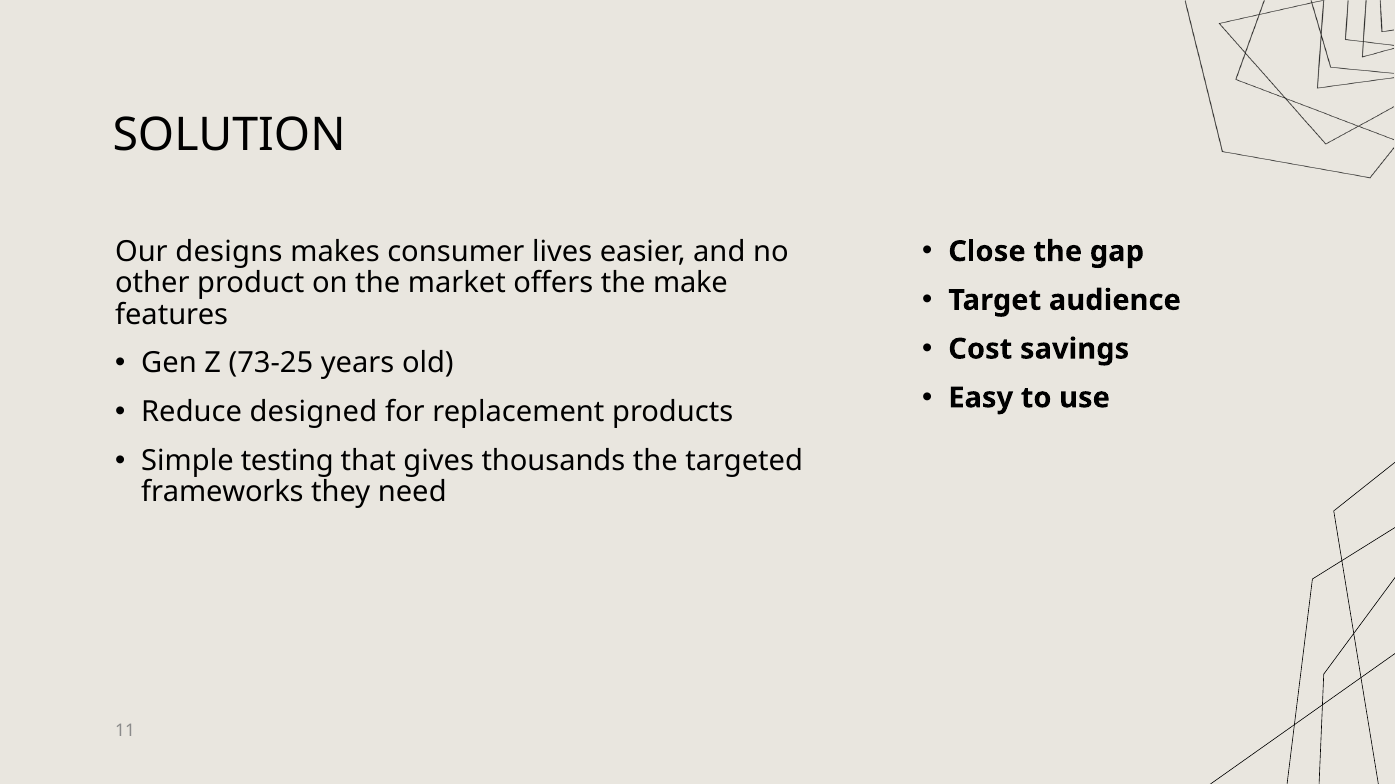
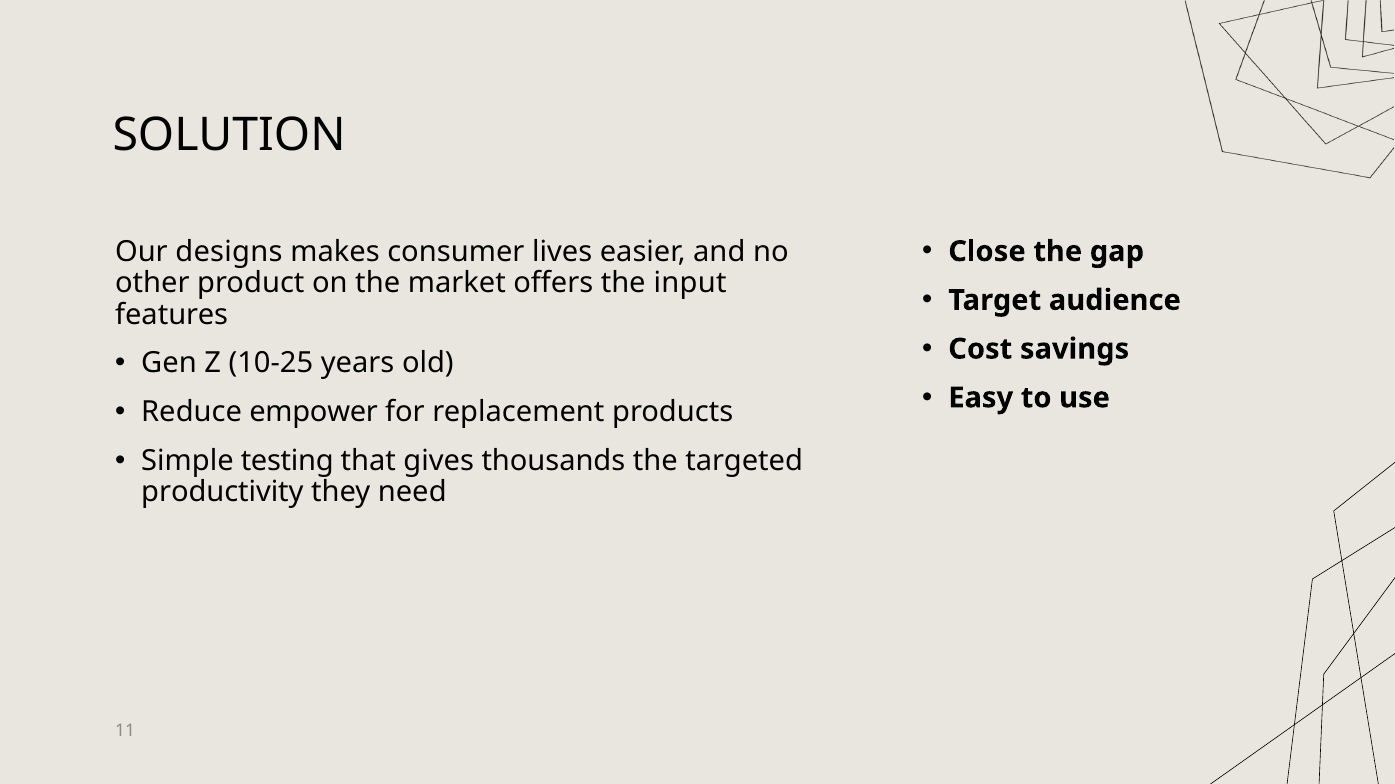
make: make -> input
73-25: 73-25 -> 10-25
designed: designed -> empower
frameworks: frameworks -> productivity
